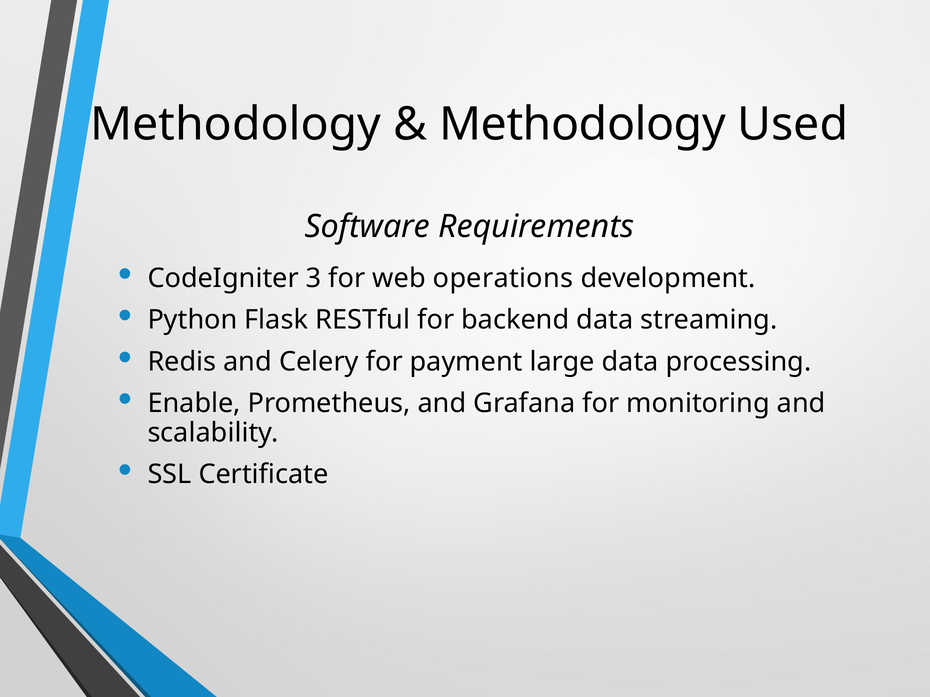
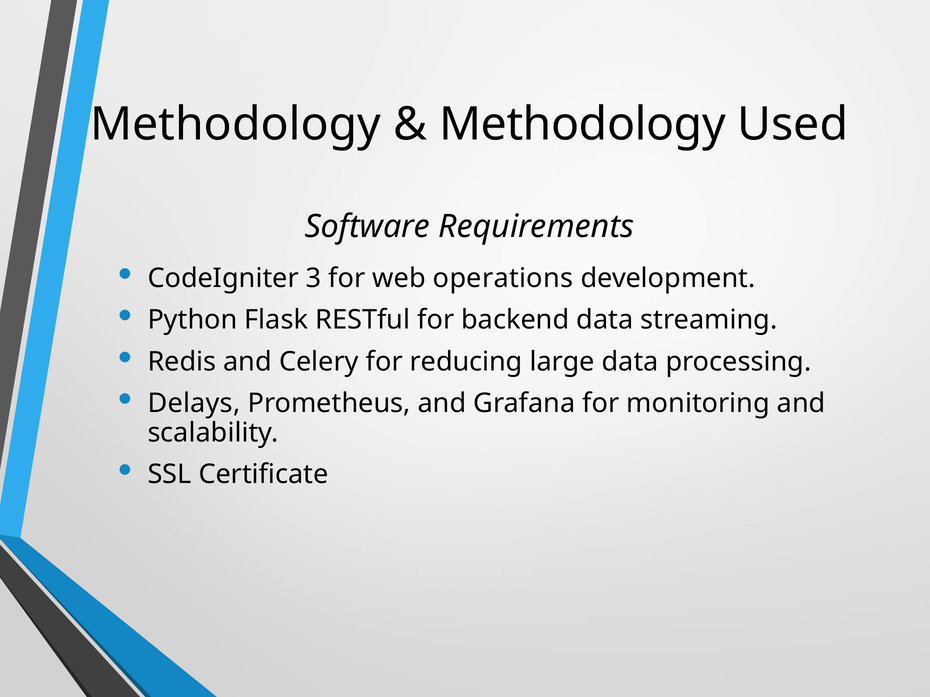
payment: payment -> reducing
Enable: Enable -> Delays
